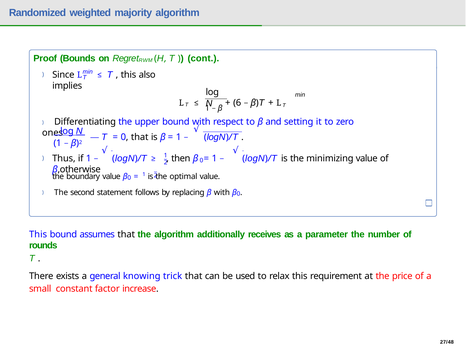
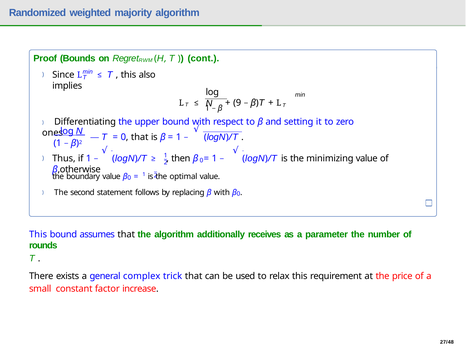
6: 6 -> 9
knowing: knowing -> complex
